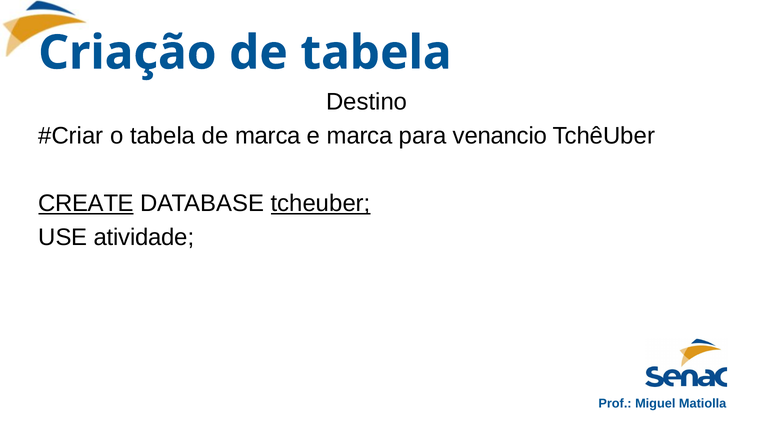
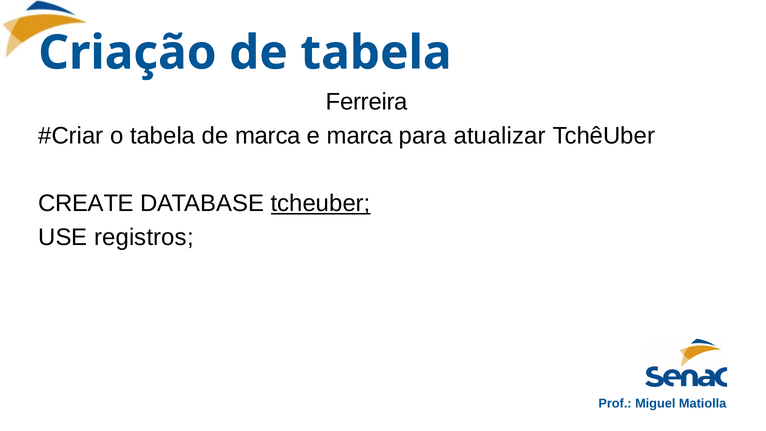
Destino: Destino -> Ferreira
venancio: venancio -> atualizar
CREATE underline: present -> none
atividade: atividade -> registros
